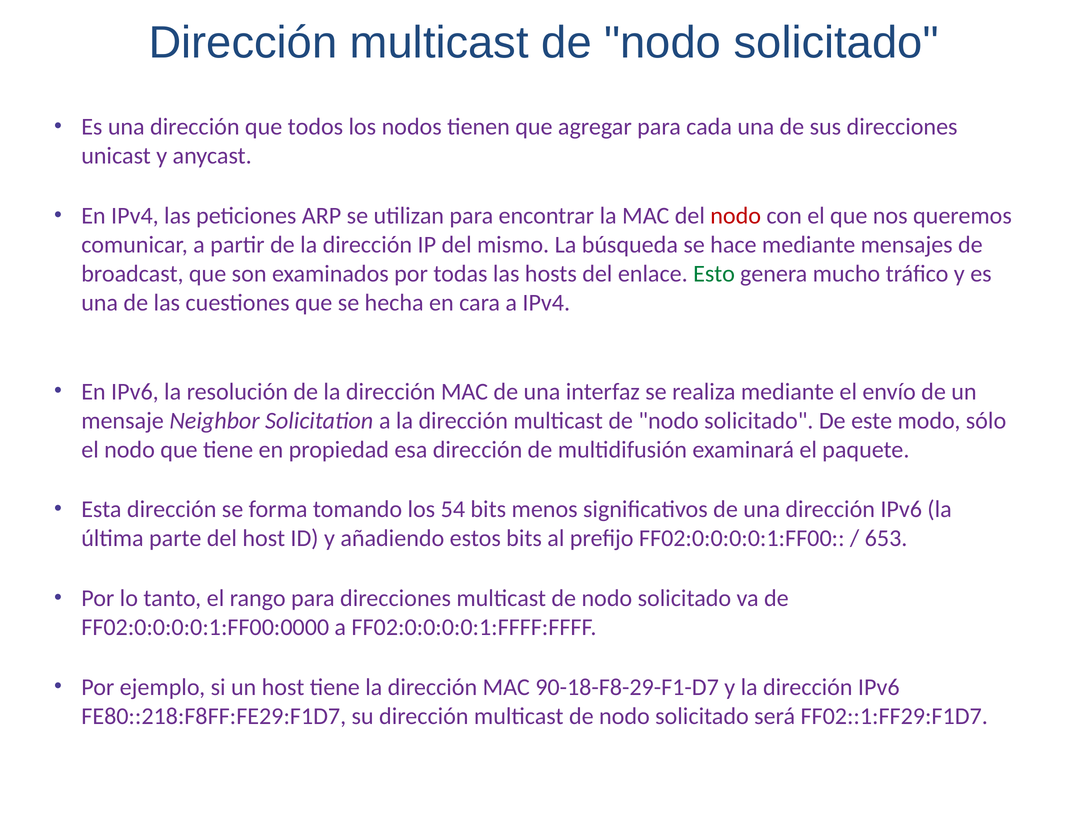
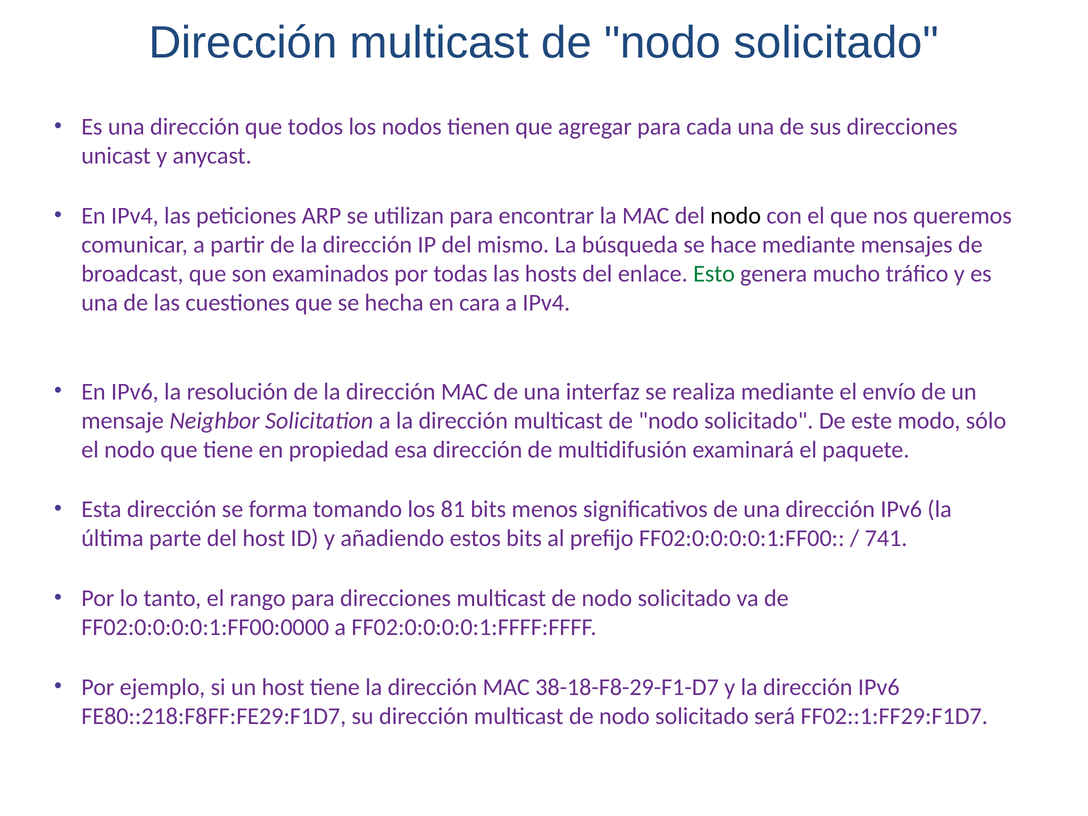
nodo at (736, 216) colour: red -> black
54: 54 -> 81
653: 653 -> 741
90-18-F8-29-F1-D7: 90-18-F8-29-F1-D7 -> 38-18-F8-29-F1-D7
